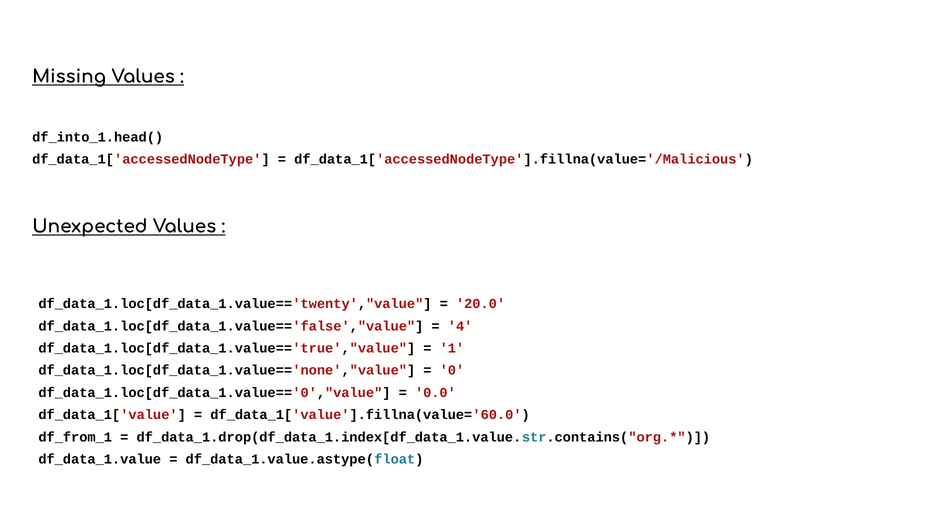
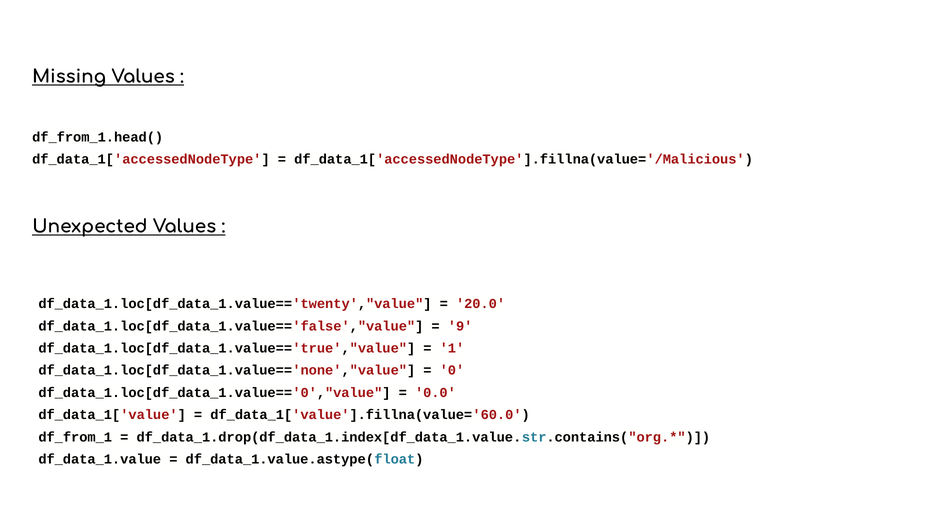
df_into_1.head(: df_into_1.head( -> df_from_1.head(
4: 4 -> 9
